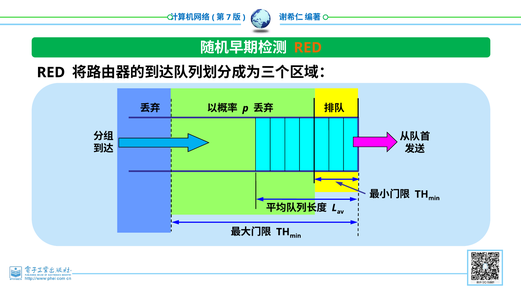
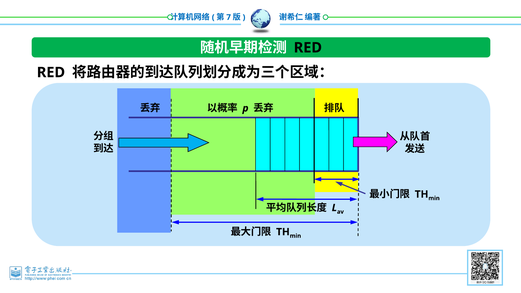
RED at (308, 48) colour: orange -> black
